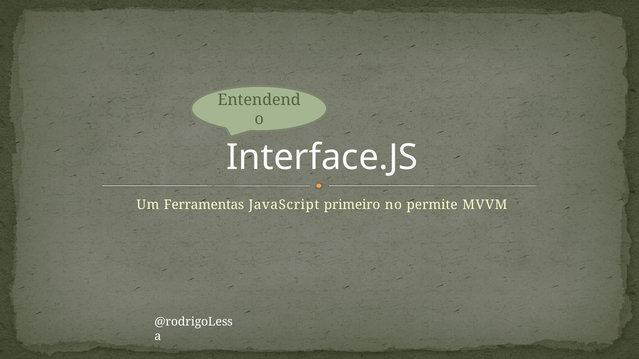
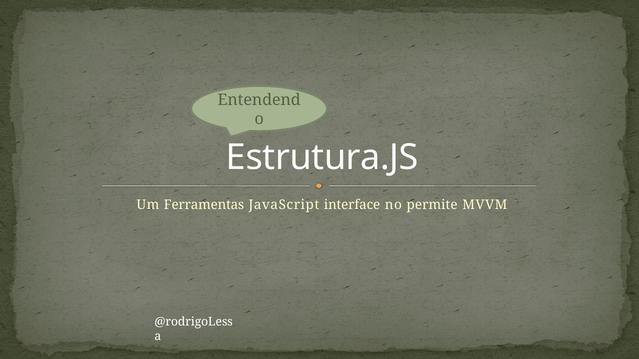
Interface.JS: Interface.JS -> Estrutura.JS
primeiro: primeiro -> interface
